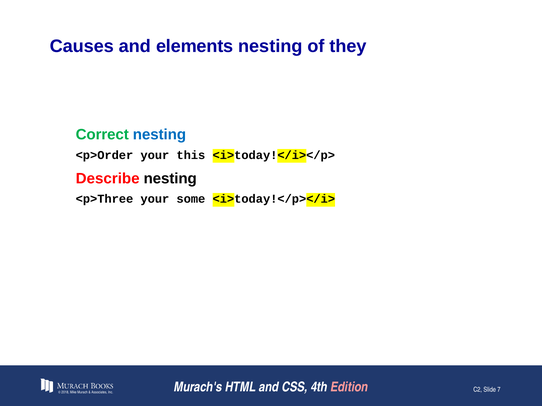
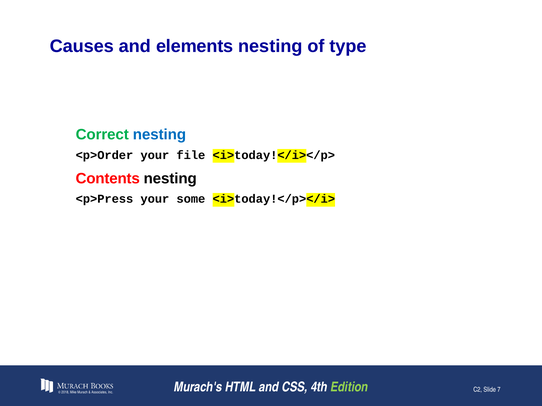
they: they -> type
this: this -> file
Describe: Describe -> Contents
<p>Three: <p>Three -> <p>Press
Edition colour: pink -> light green
